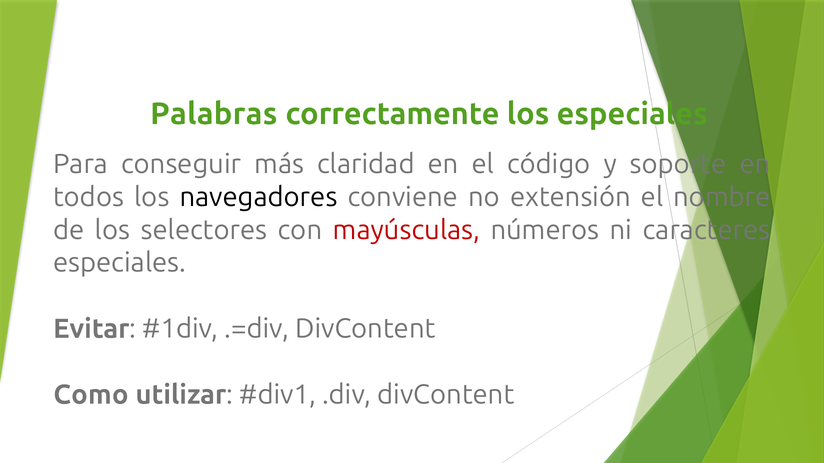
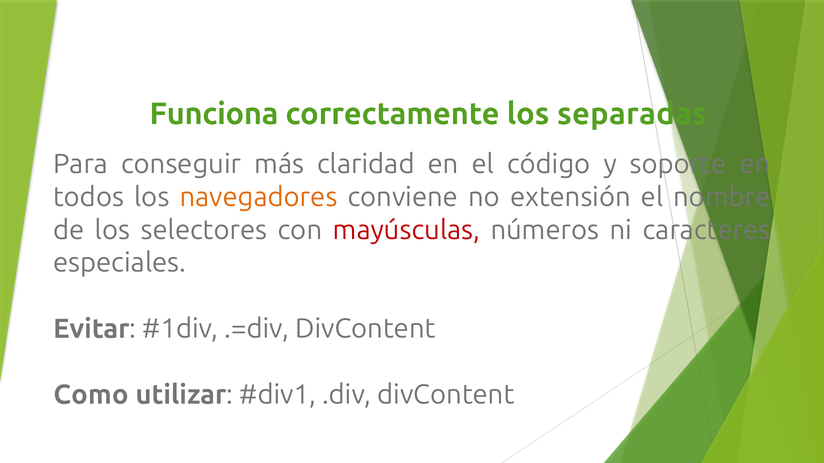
Palabras: Palabras -> Funciona
los especiales: especiales -> separadas
navegadores colour: black -> orange
